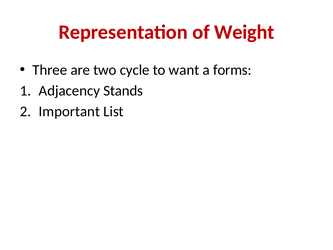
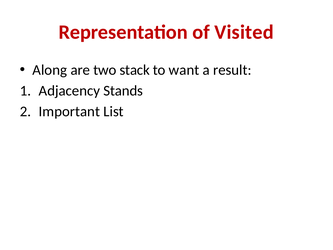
Weight: Weight -> Visited
Three: Three -> Along
cycle: cycle -> stack
forms: forms -> result
